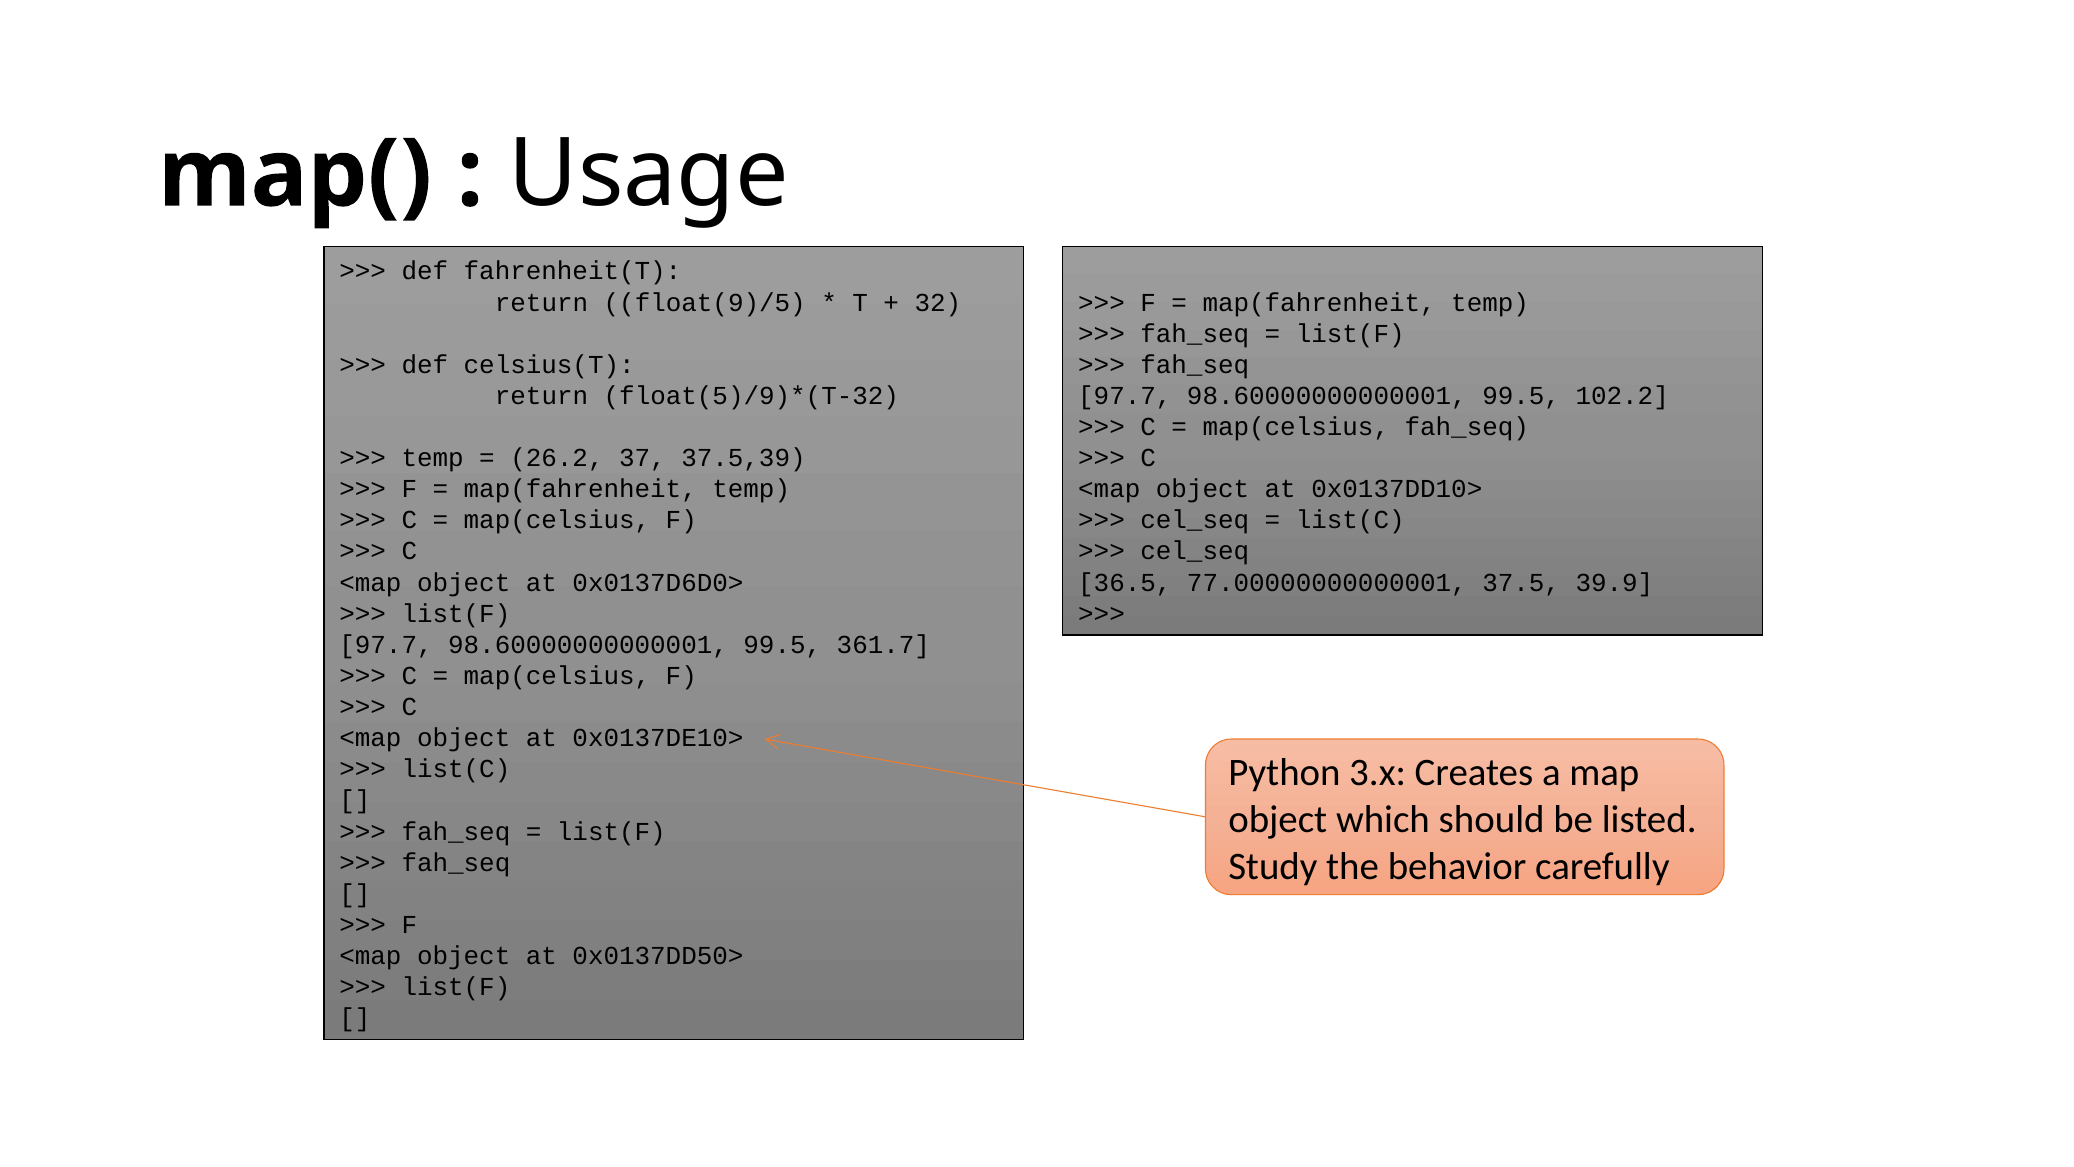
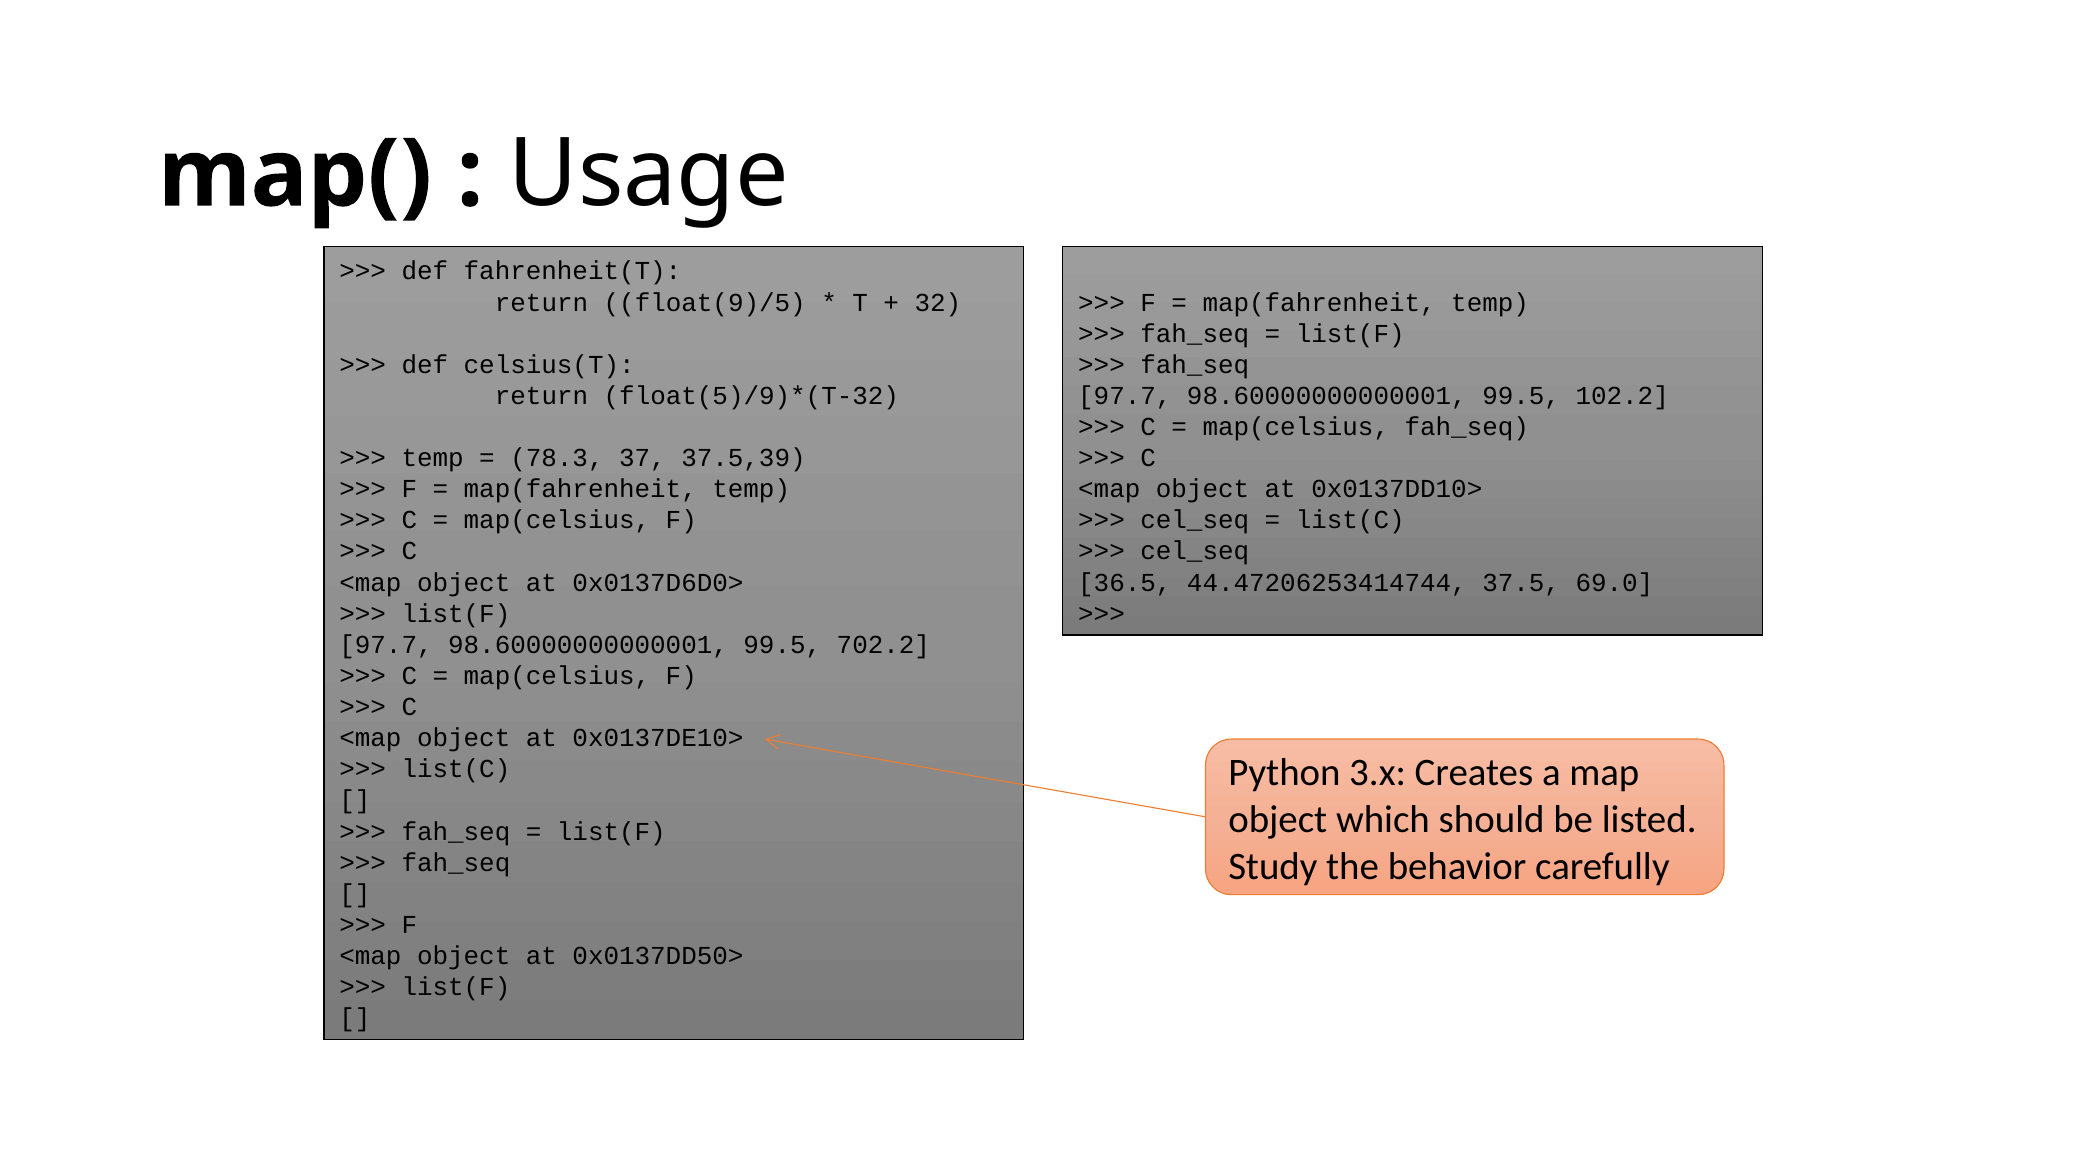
26.2: 26.2 -> 78.3
77.00000000000001: 77.00000000000001 -> 44.47206253414744
39.9: 39.9 -> 69.0
361.7: 361.7 -> 702.2
